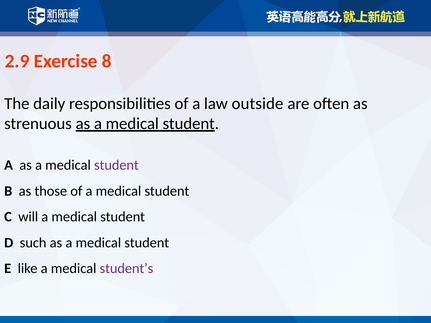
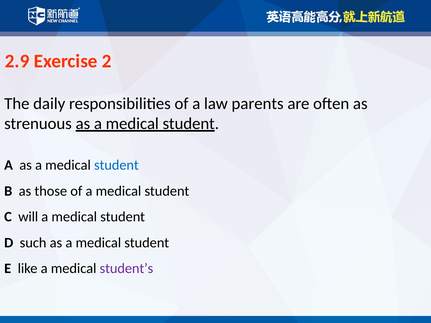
8: 8 -> 2
outside: outside -> parents
student at (116, 165) colour: purple -> blue
